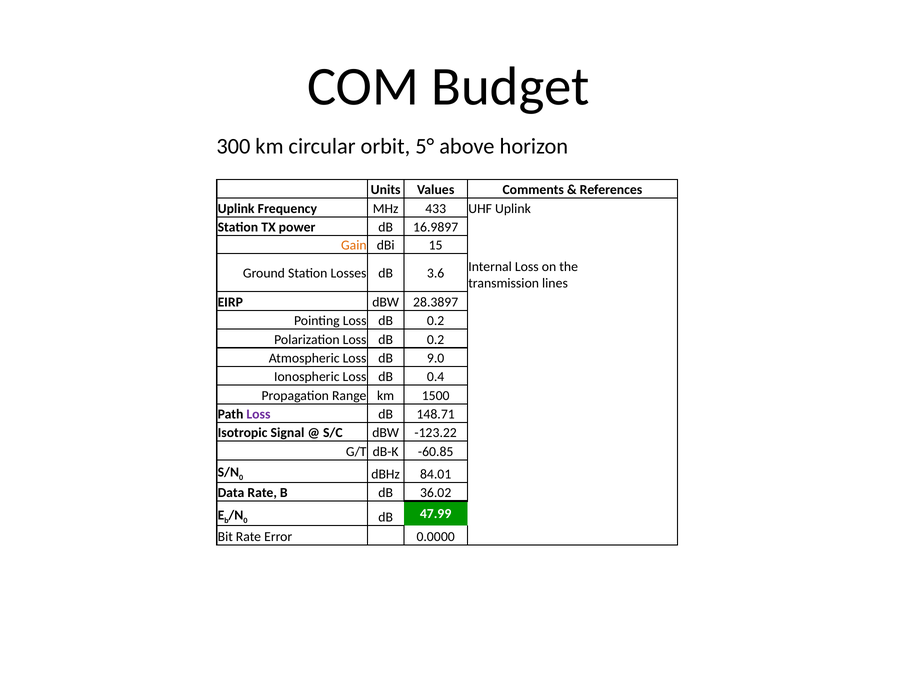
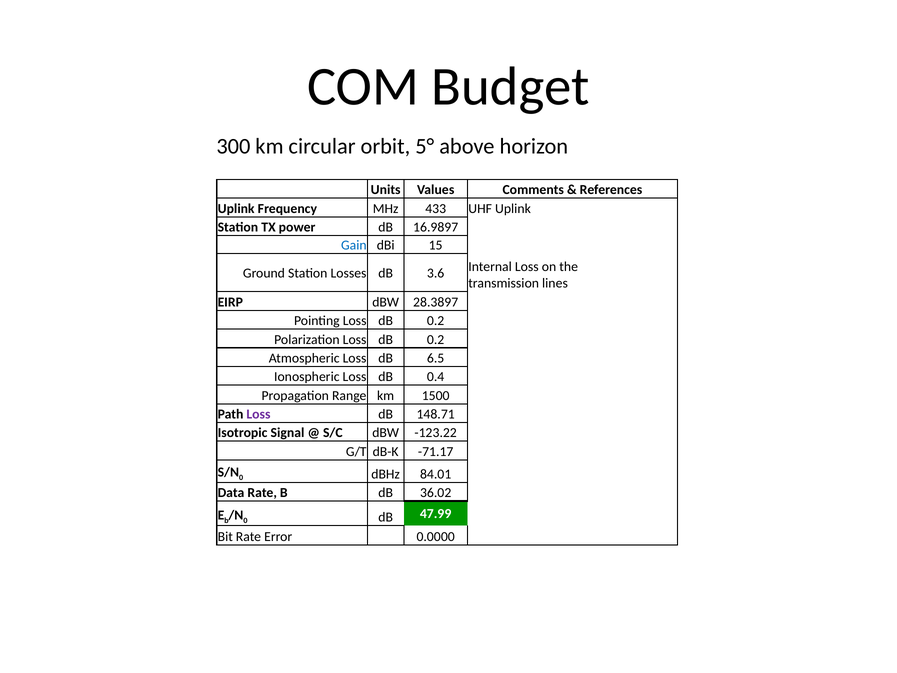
Gain colour: orange -> blue
9.0: 9.0 -> 6.5
-60.85: -60.85 -> -71.17
